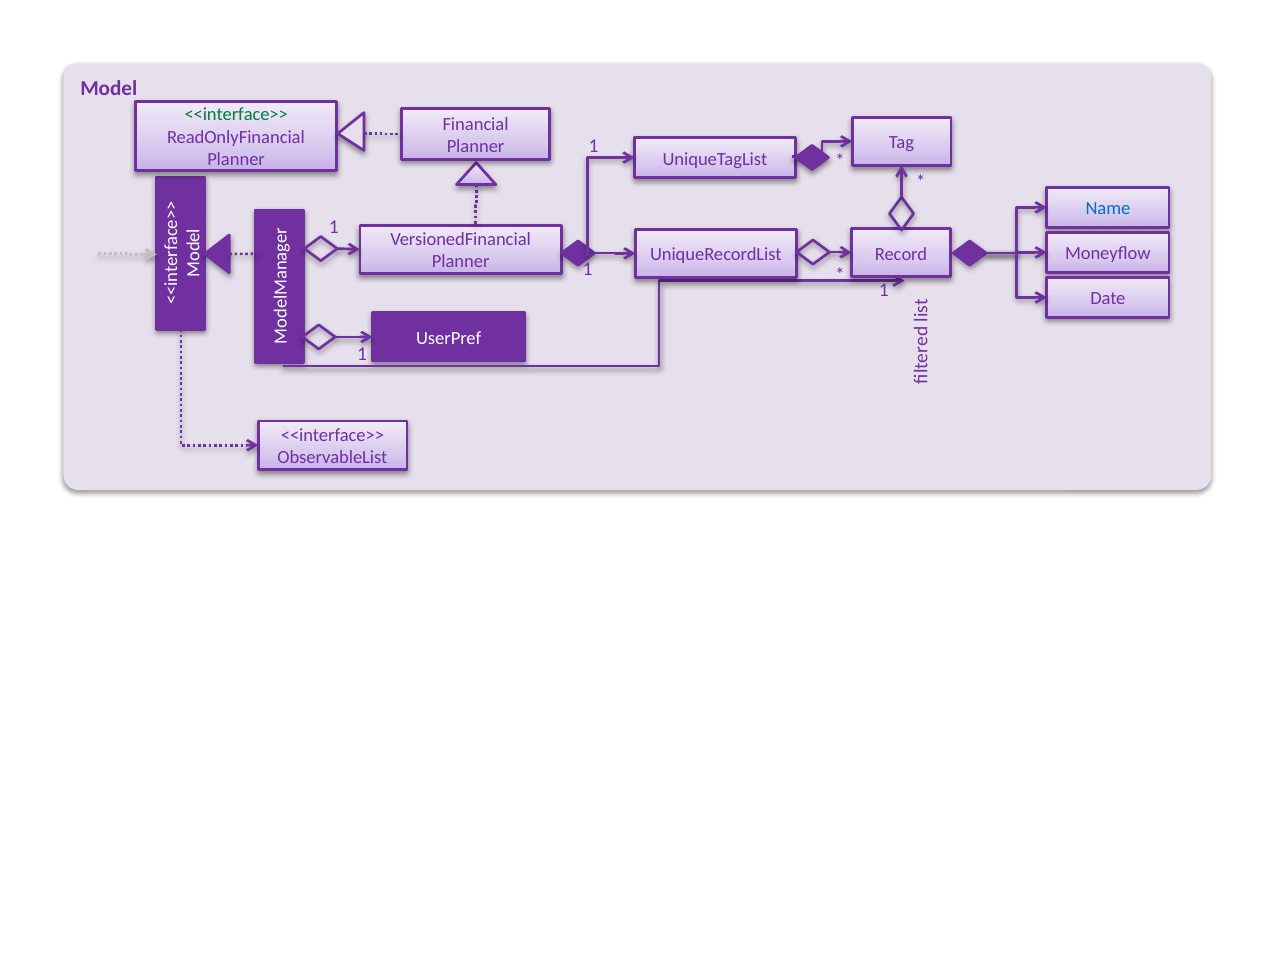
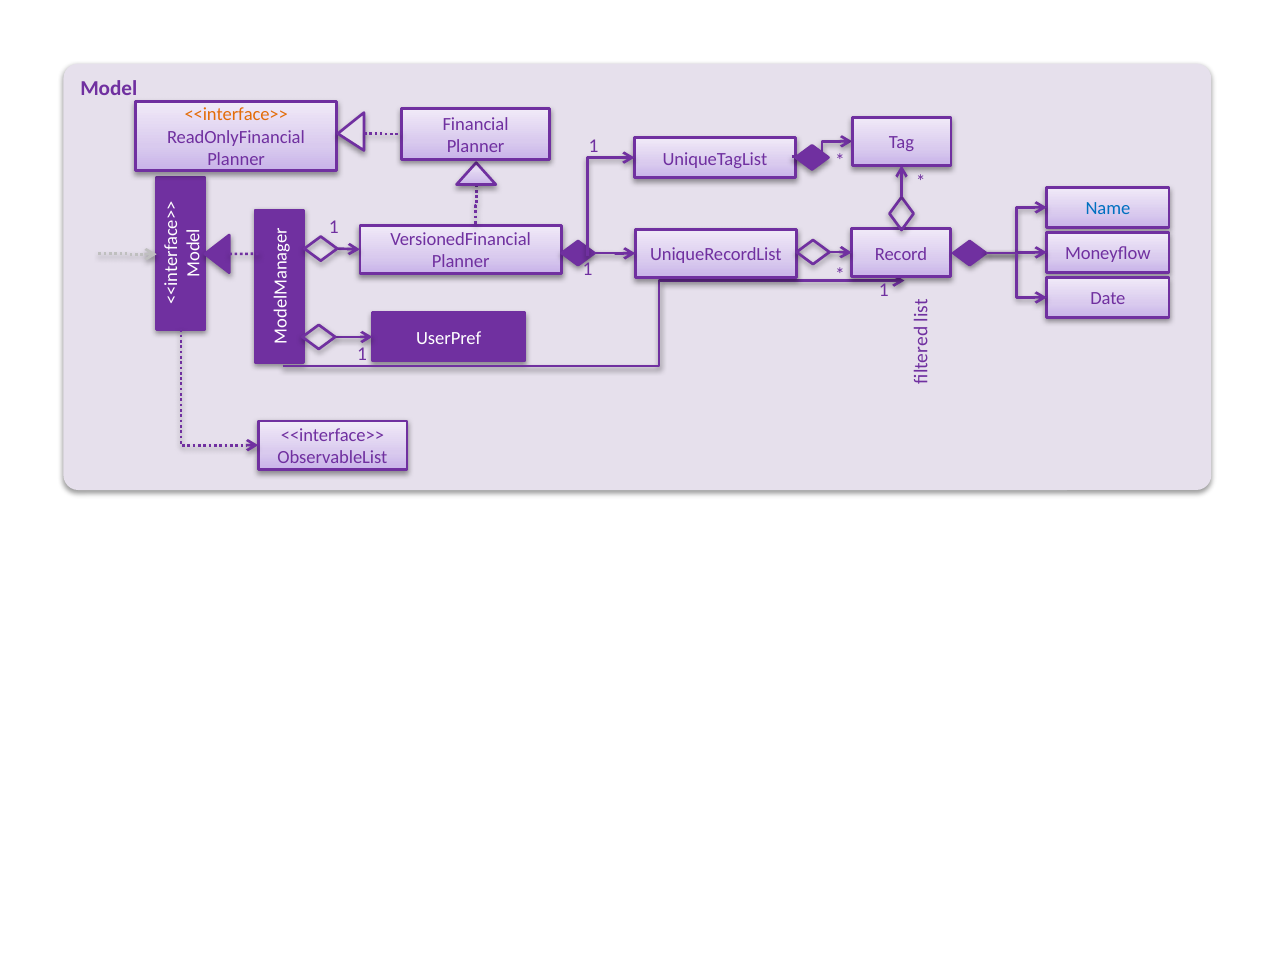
<<interface>> at (236, 115) colour: green -> orange
